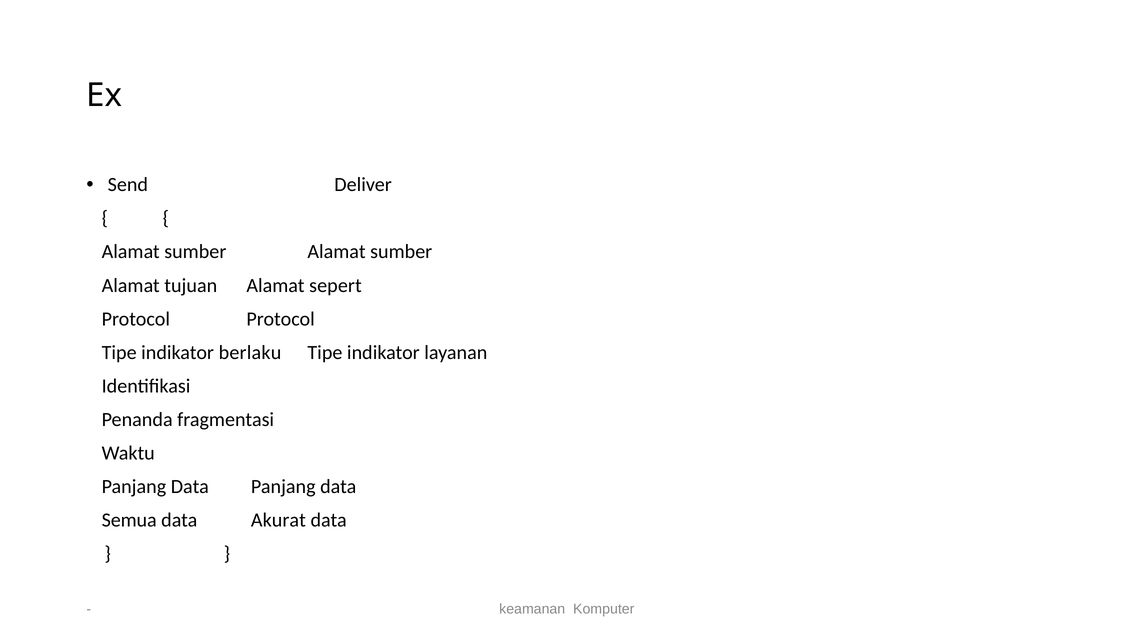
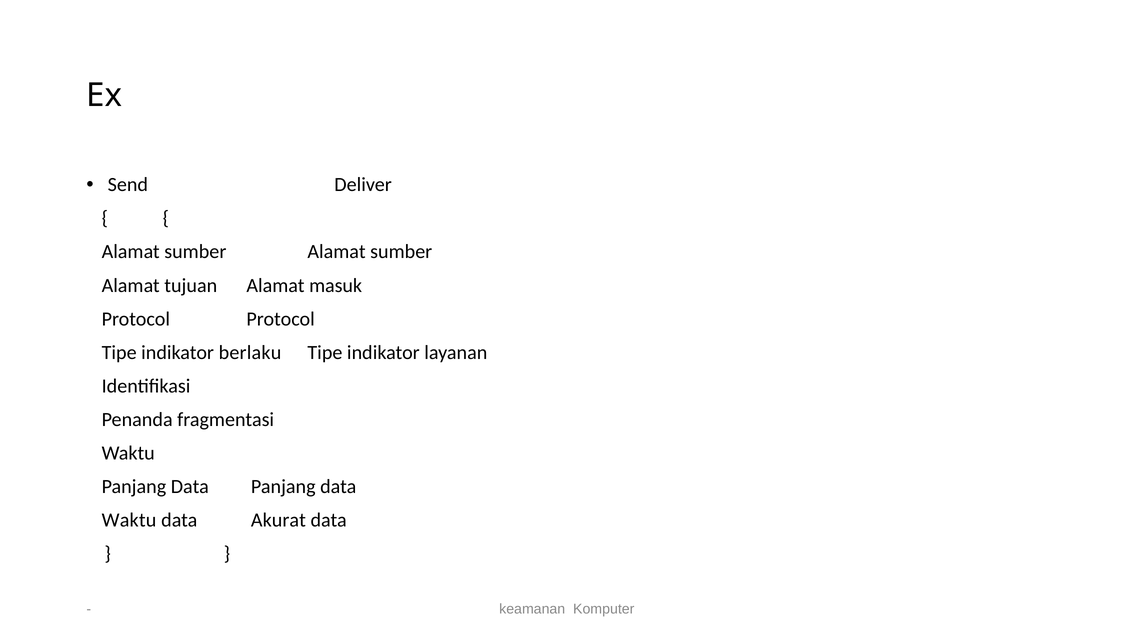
sepert: sepert -> masuk
Semua at (129, 520): Semua -> Waktu
